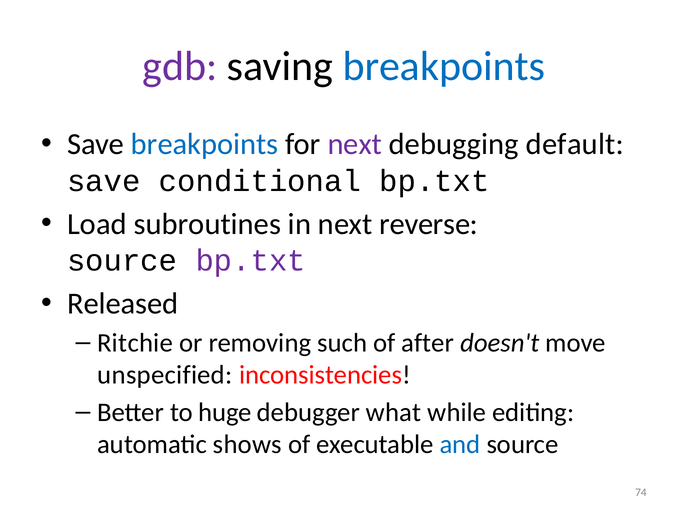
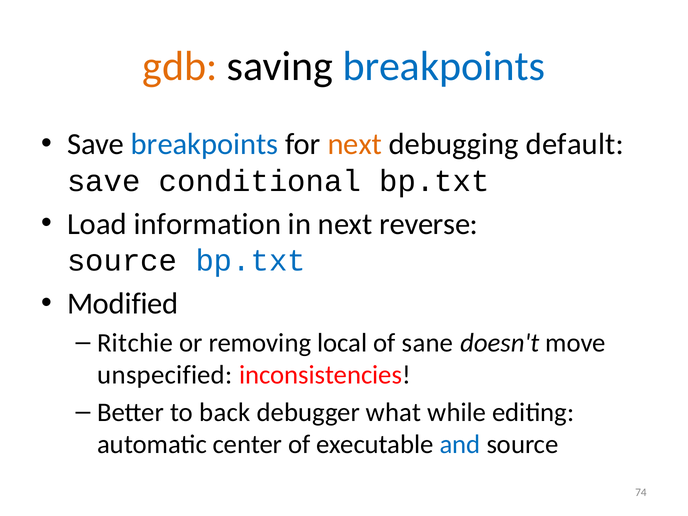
gdb colour: purple -> orange
next at (355, 144) colour: purple -> orange
subroutines: subroutines -> information
bp.txt at (251, 261) colour: purple -> blue
Released: Released -> Modified
such: such -> local
after: after -> sane
huge: huge -> back
shows: shows -> center
